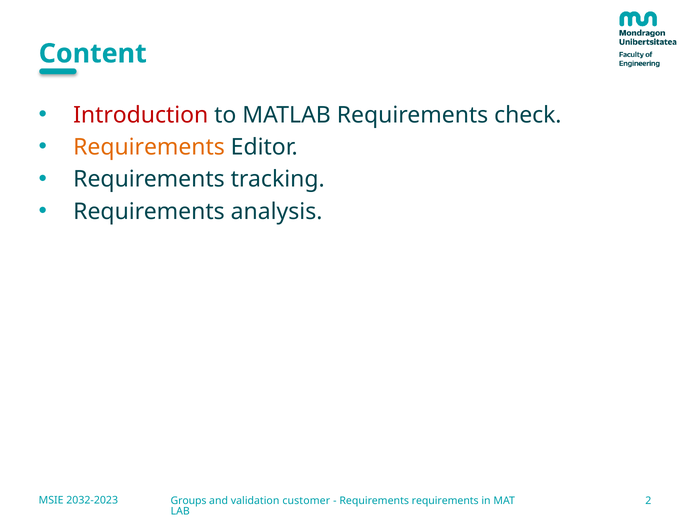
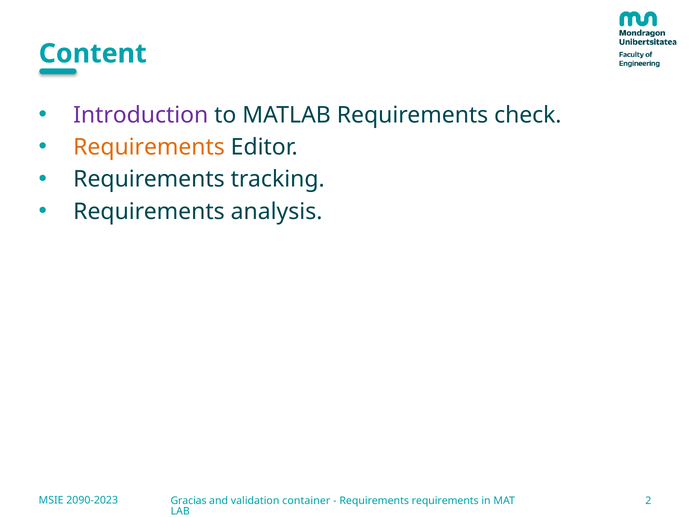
Introduction colour: red -> purple
2032-2023: 2032-2023 -> 2090-2023
Groups: Groups -> Gracias
customer: customer -> container
